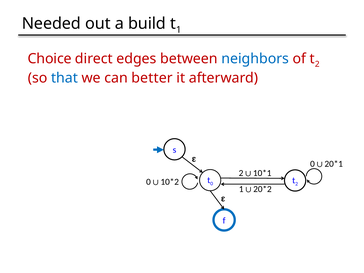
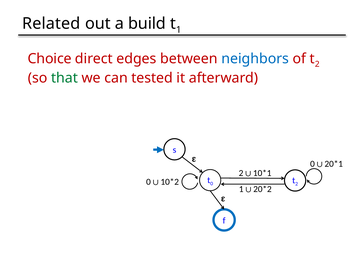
Needed: Needed -> Related
that colour: blue -> green
better: better -> tested
